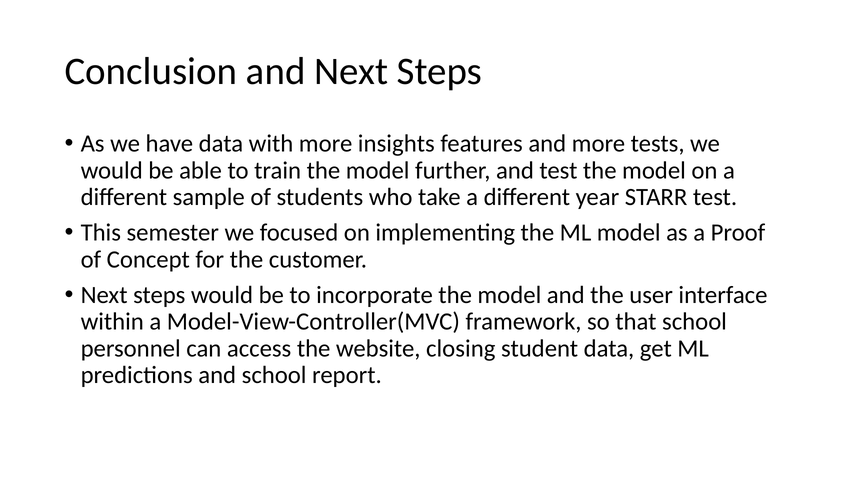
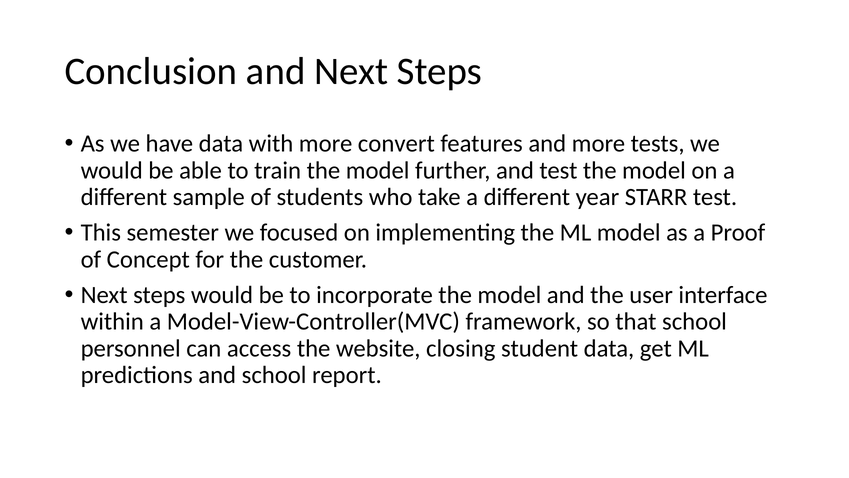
insights: insights -> convert
